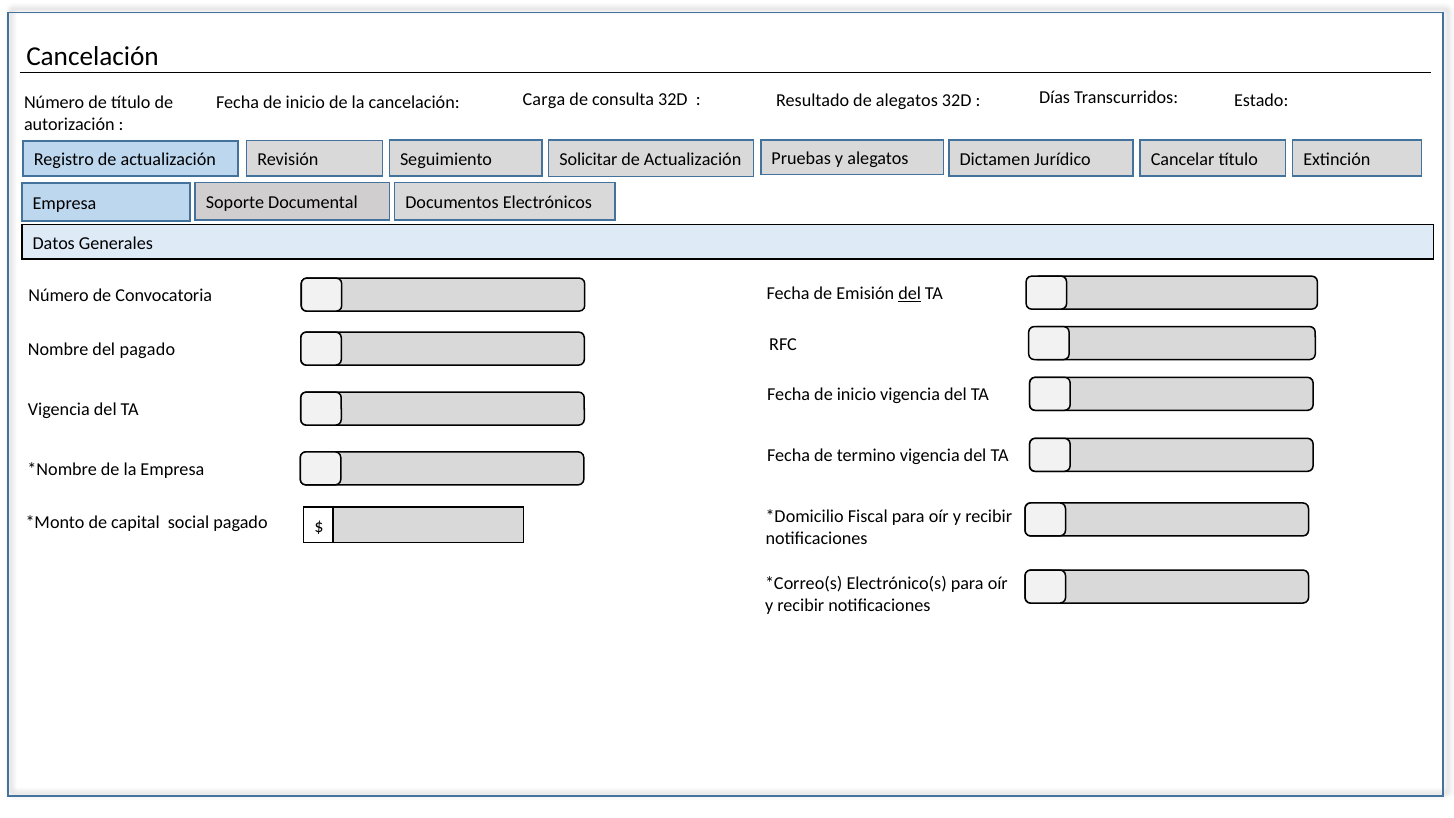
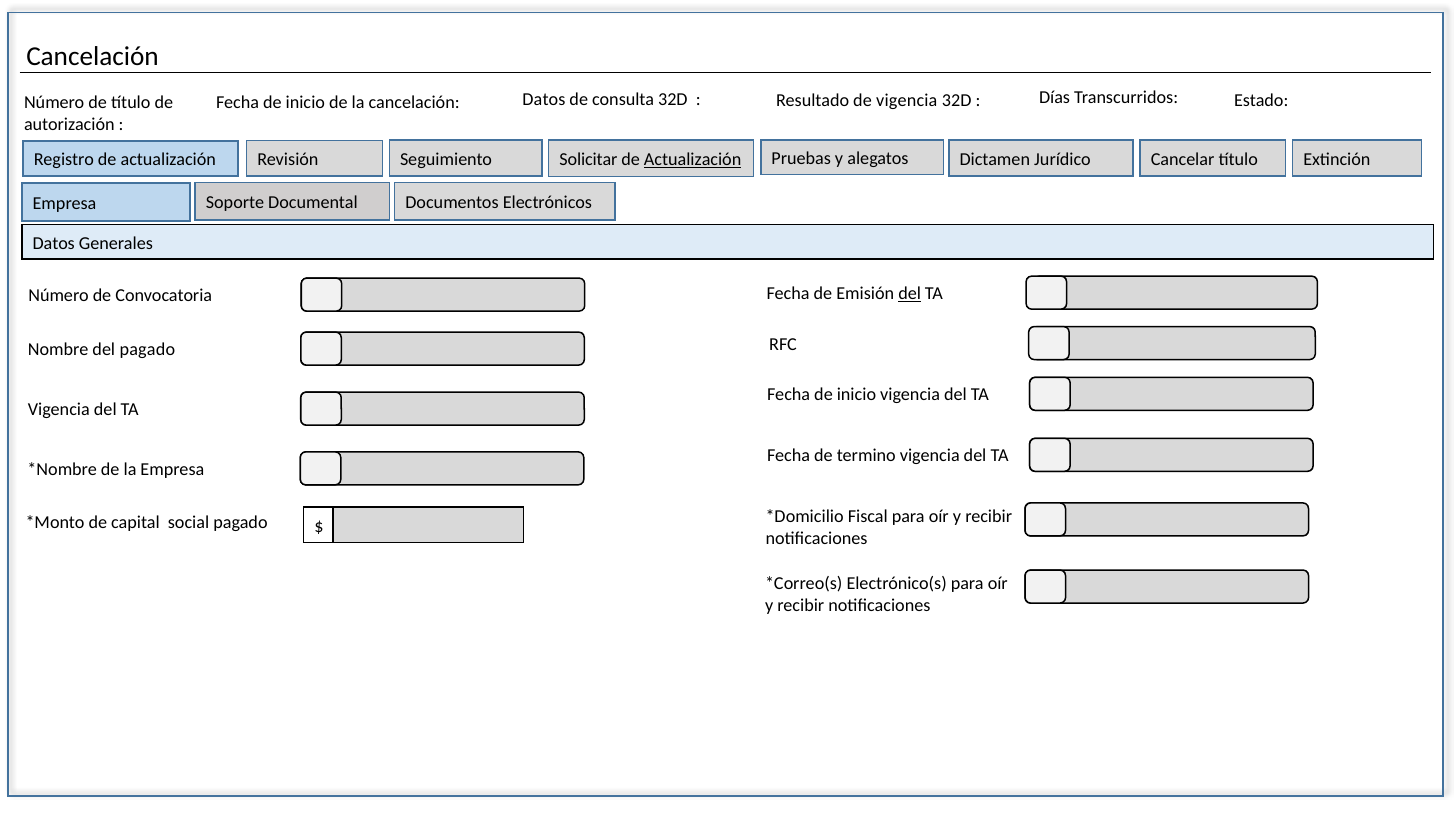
Carga at (544, 99): Carga -> Datos
de alegatos: alegatos -> vigencia
Actualización at (693, 160) underline: none -> present
